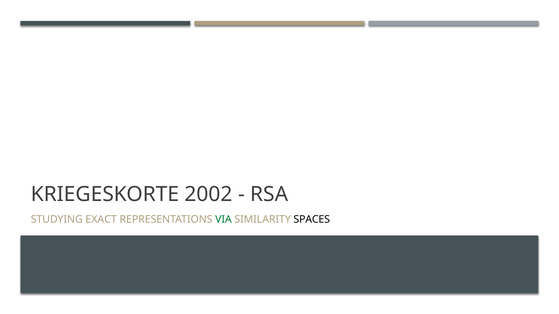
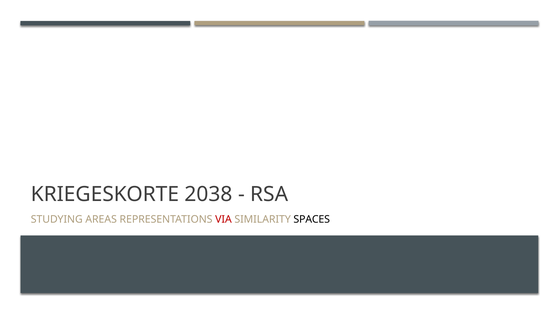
2002: 2002 -> 2038
EXACT: EXACT -> AREAS
VIA colour: green -> red
